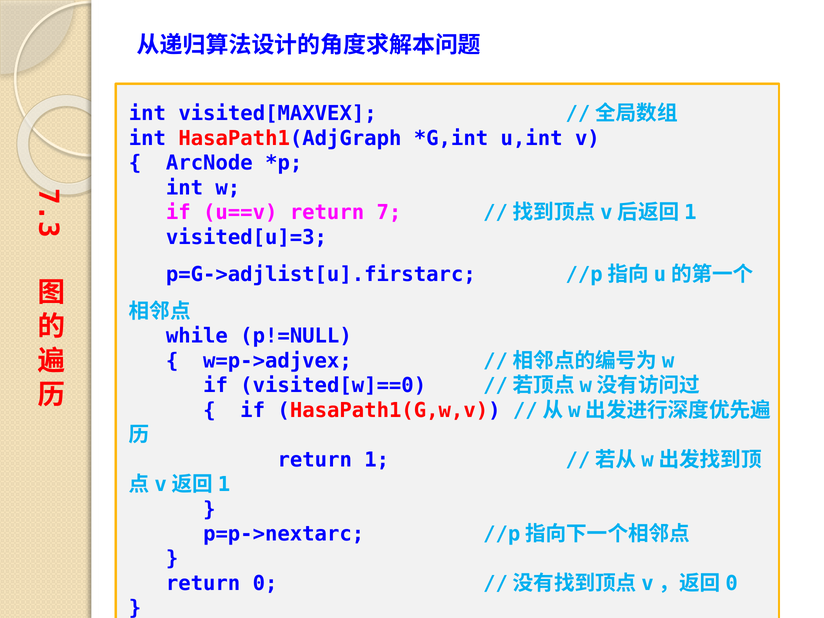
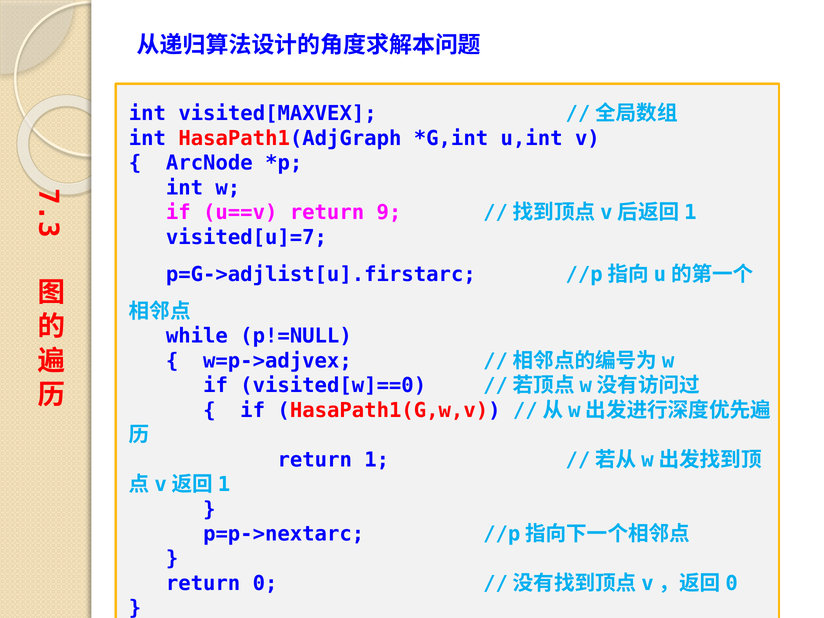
return 7: 7 -> 9
visited[u]=3: visited[u]=3 -> visited[u]=7
